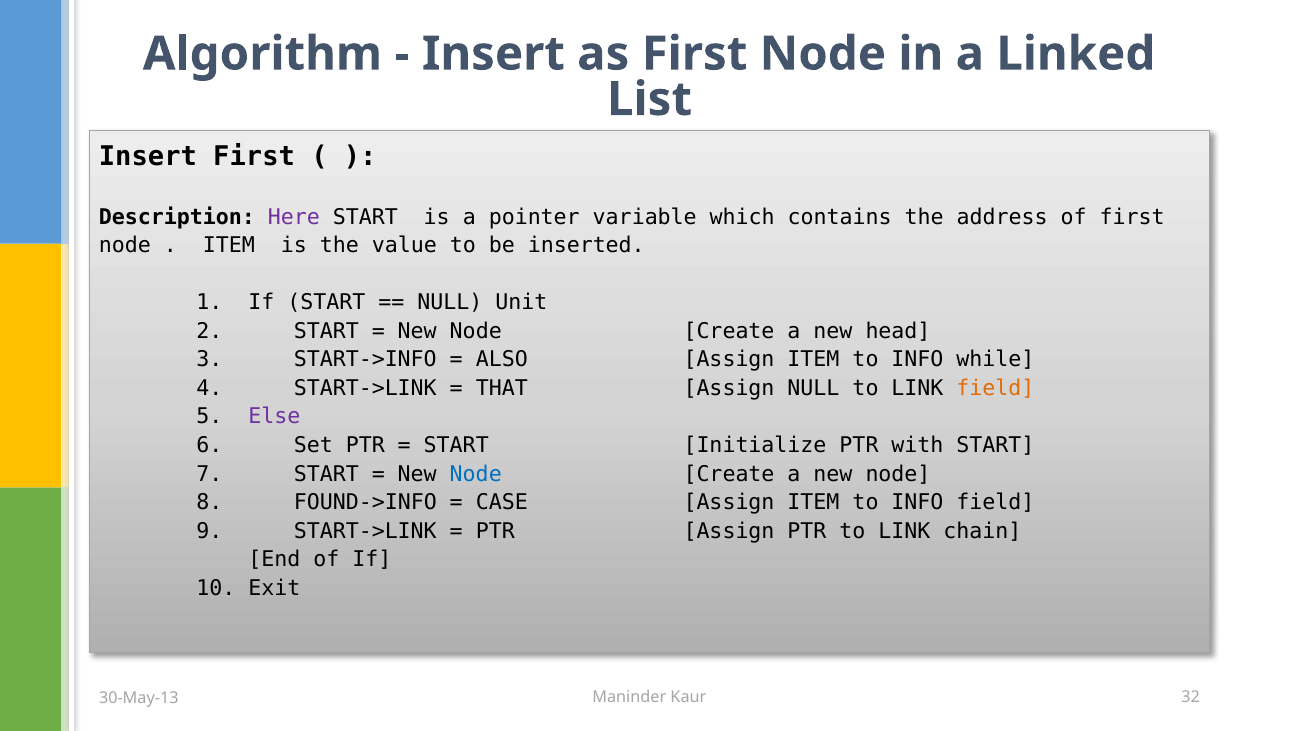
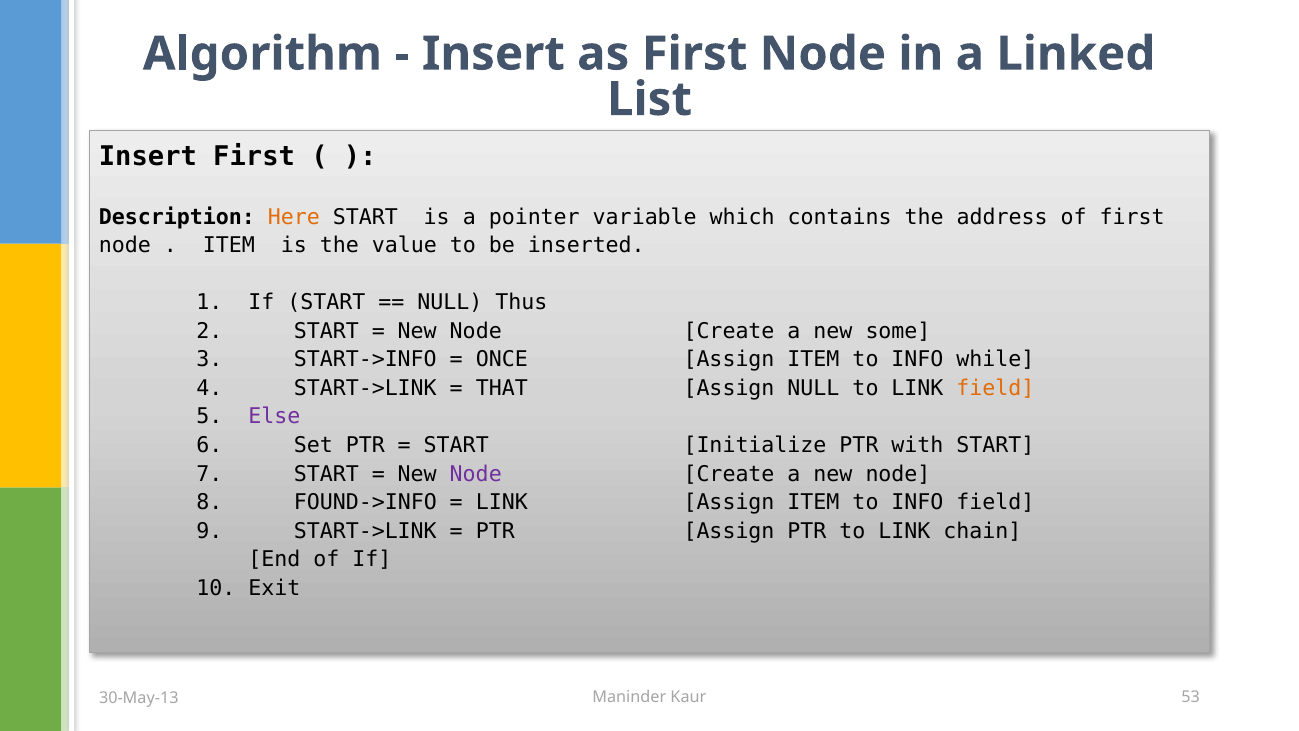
Here colour: purple -> orange
Unit: Unit -> Thus
head: head -> some
ALSO: ALSO -> ONCE
Node at (476, 474) colour: blue -> purple
CASE at (502, 502): CASE -> LINK
32: 32 -> 53
